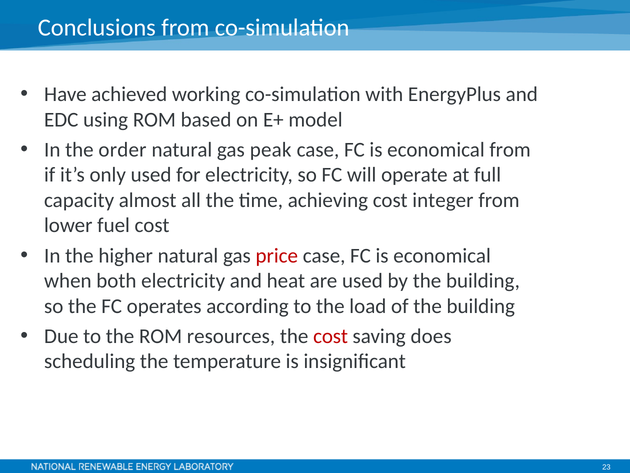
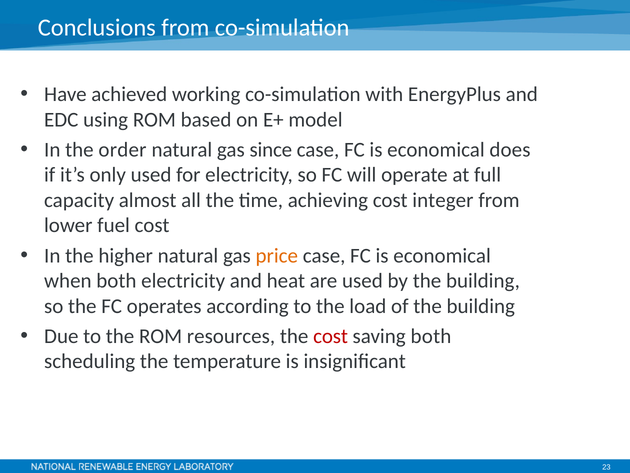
peak: peak -> since
economical from: from -> does
price colour: red -> orange
saving does: does -> both
